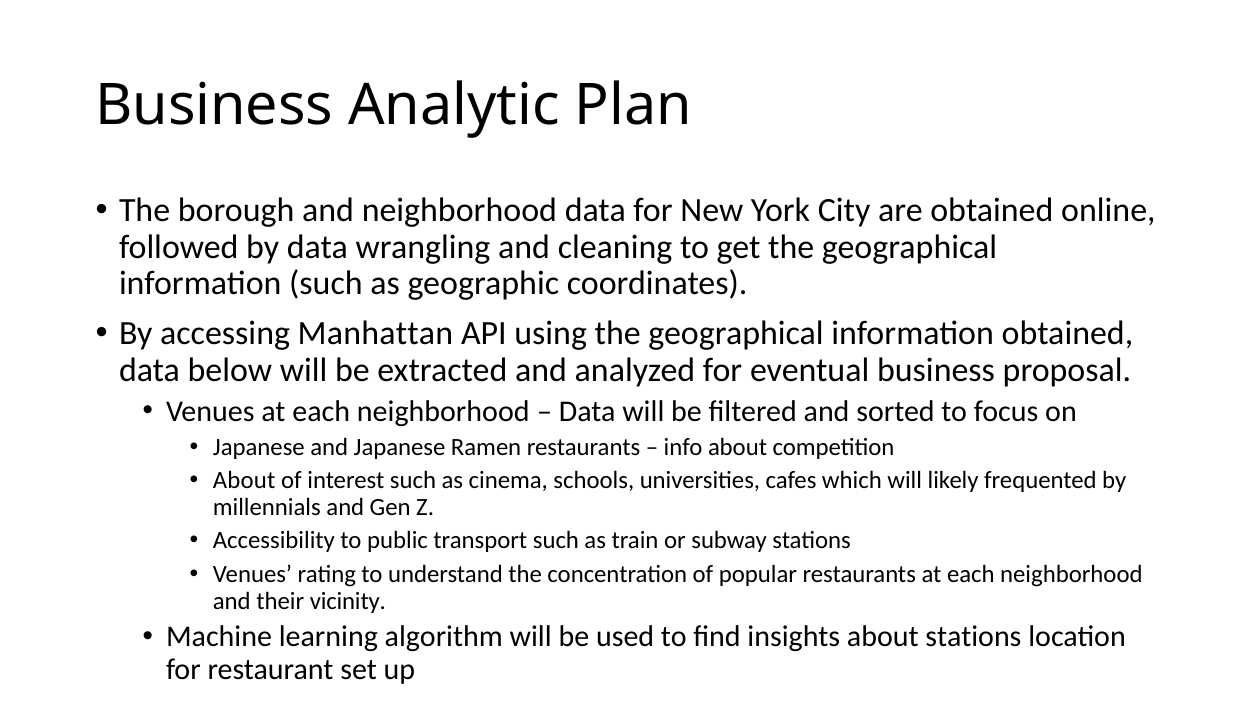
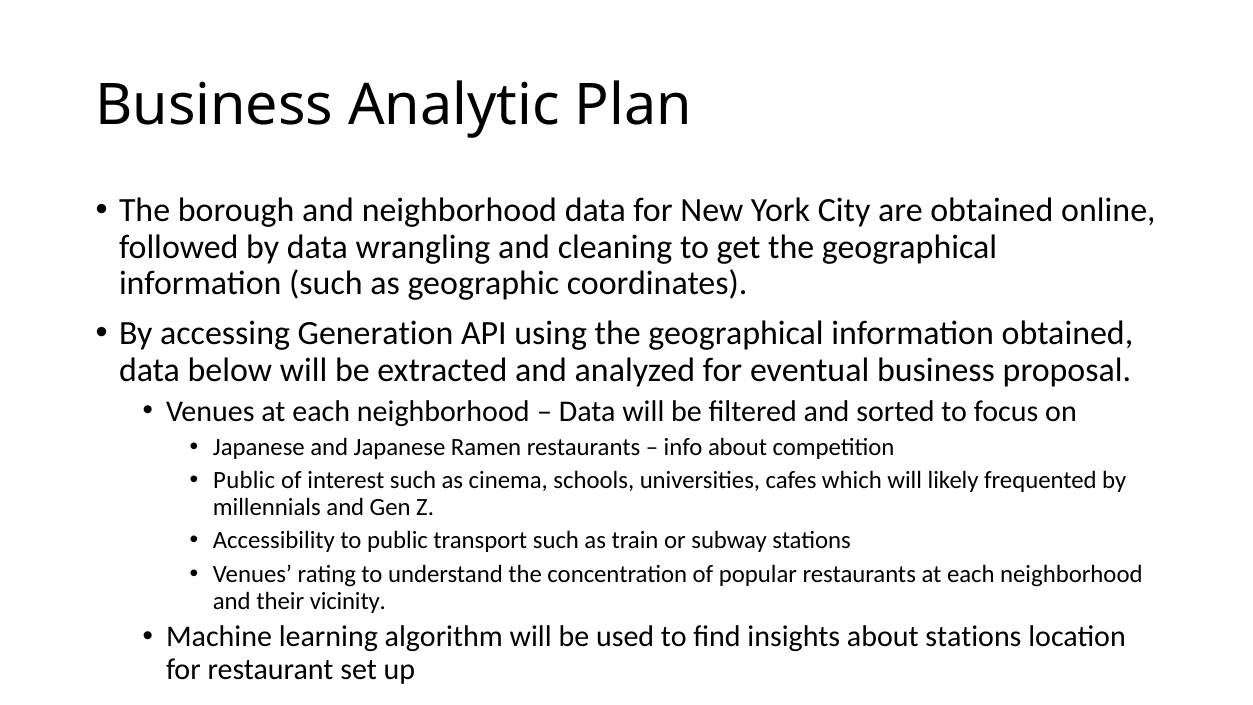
Manhattan: Manhattan -> Generation
About at (244, 480): About -> Public
